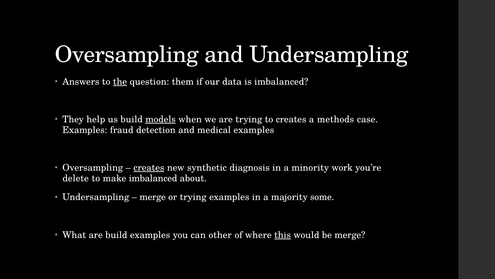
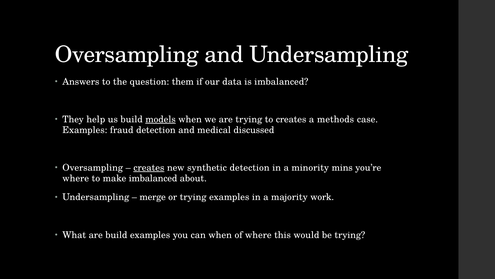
the underline: present -> none
medical examples: examples -> discussed
synthetic diagnosis: diagnosis -> detection
work: work -> mins
delete at (76, 178): delete -> where
some: some -> work
can other: other -> when
this underline: present -> none
be merge: merge -> trying
